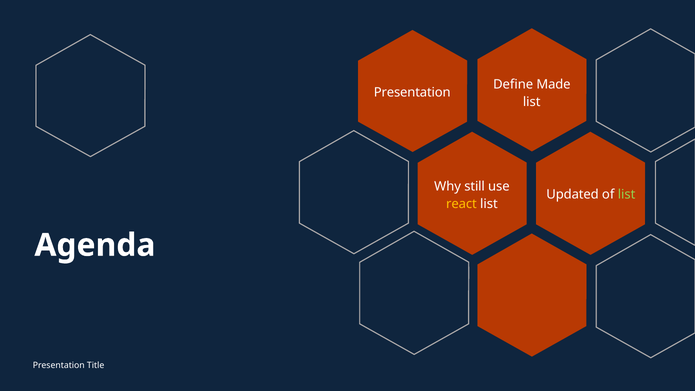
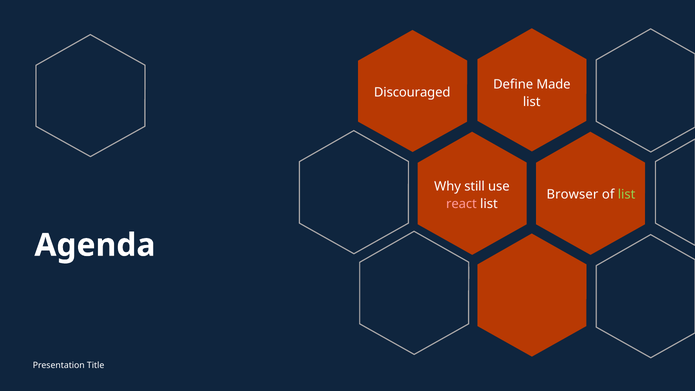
Presentation at (412, 92): Presentation -> Discouraged
Updated: Updated -> Browser
react colour: yellow -> pink
